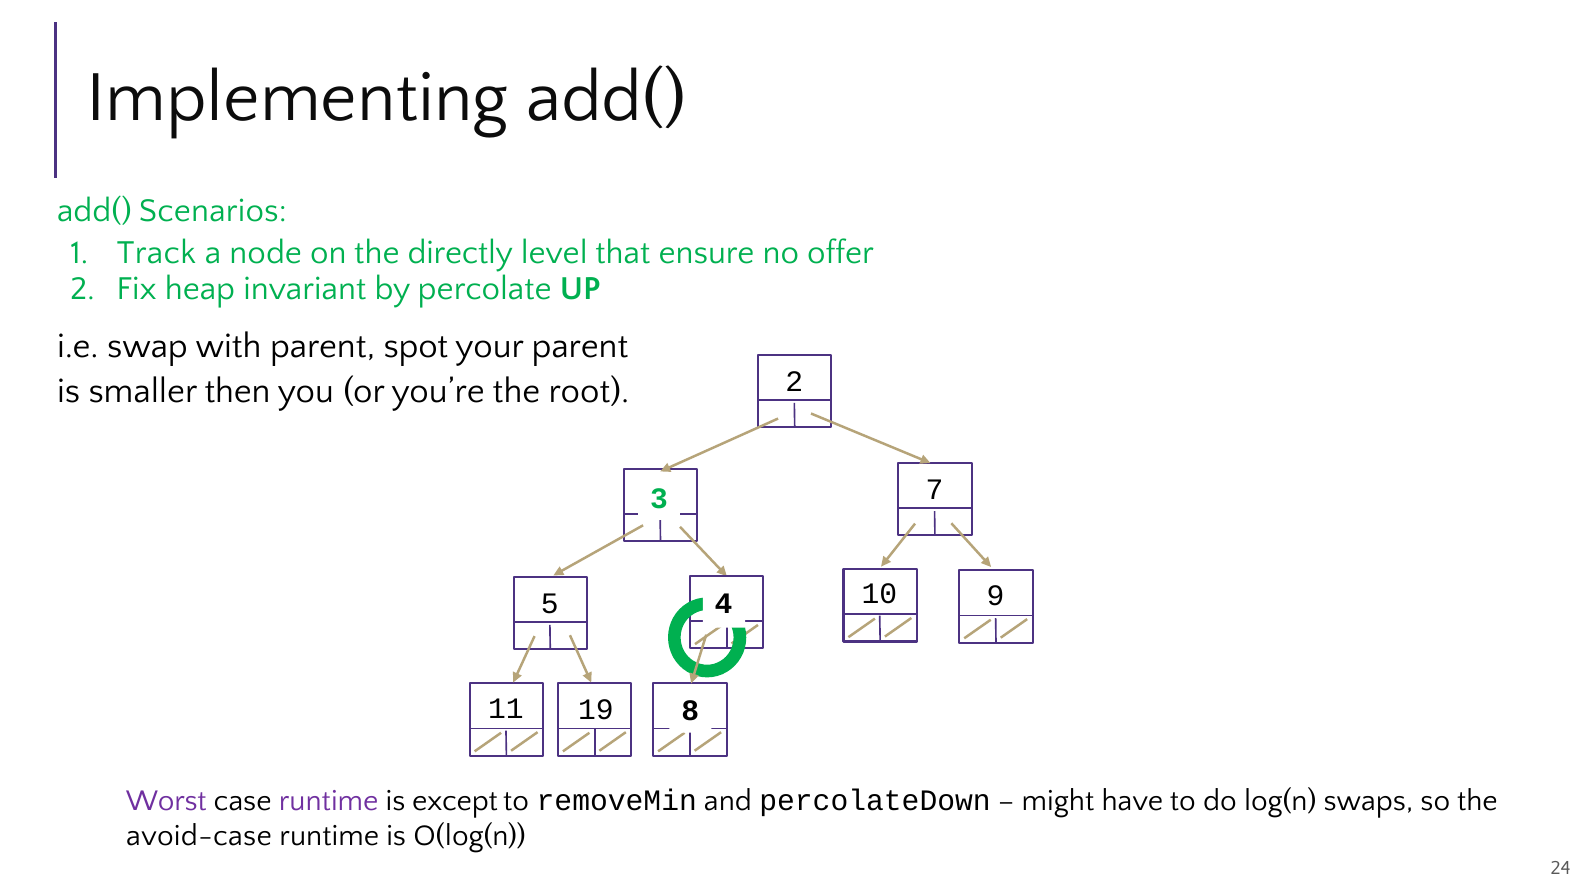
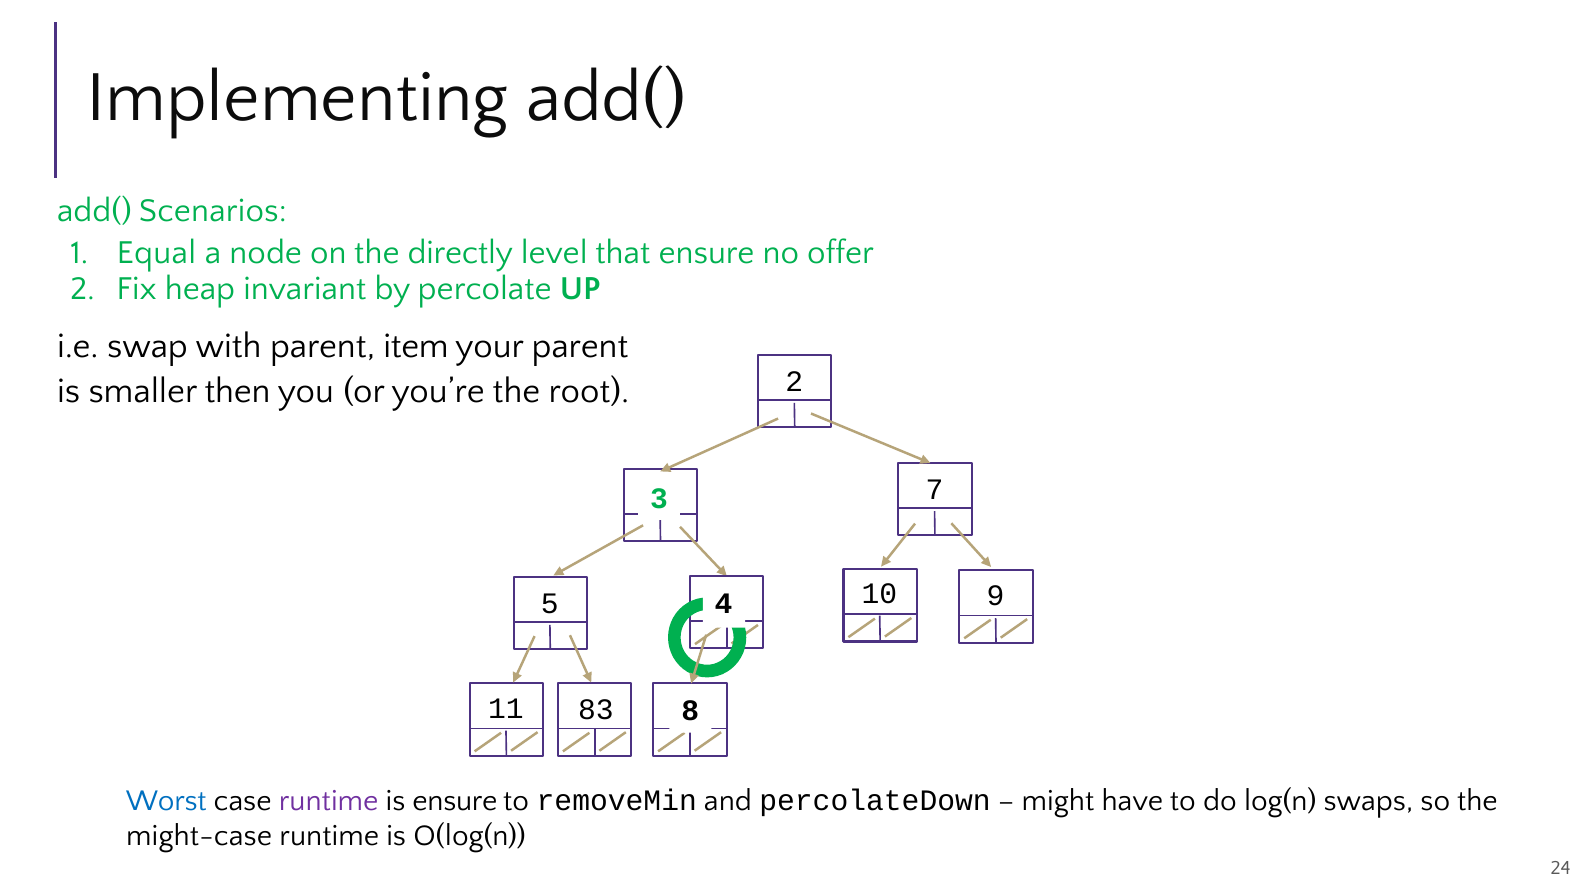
Track: Track -> Equal
spot: spot -> item
19: 19 -> 83
Worst colour: purple -> blue
is except: except -> ensure
avoid-case: avoid-case -> might-case
